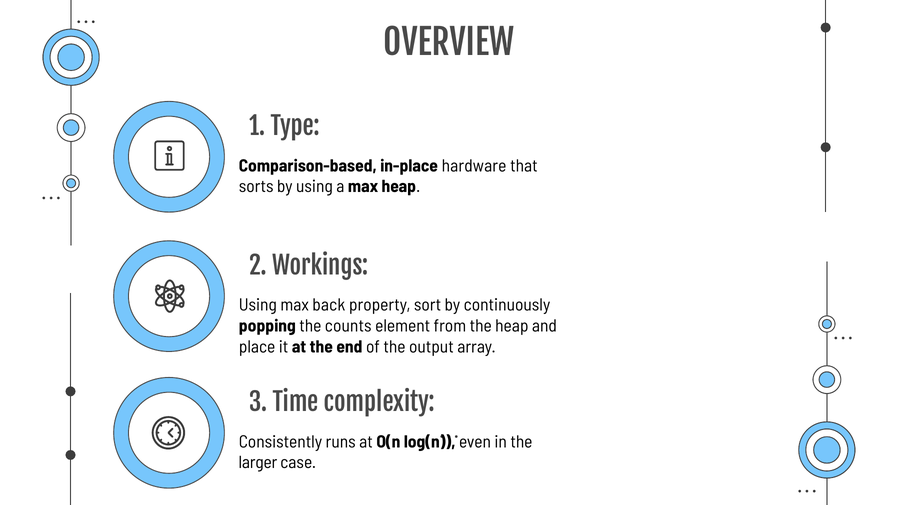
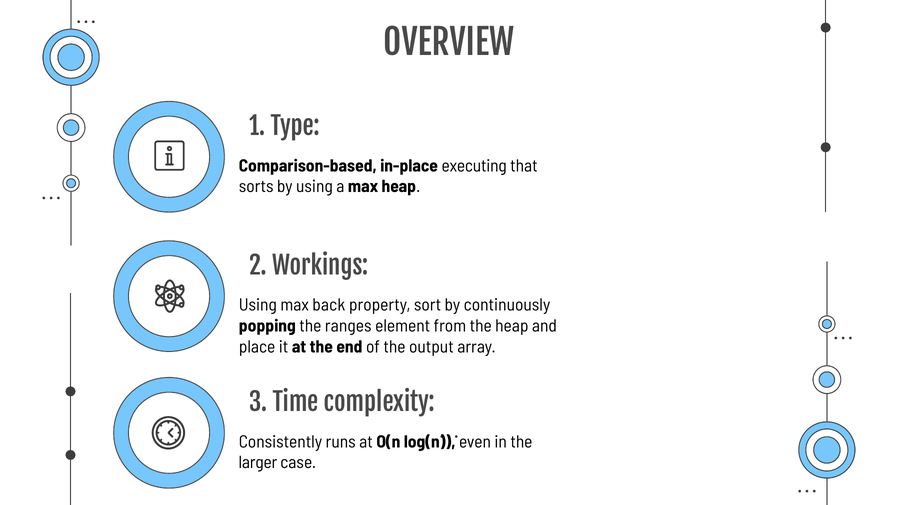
hardware: hardware -> executing
counts: counts -> ranges
